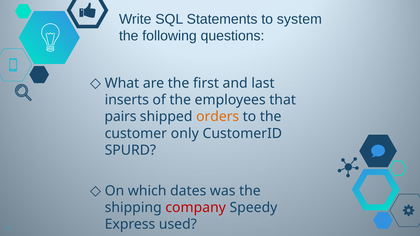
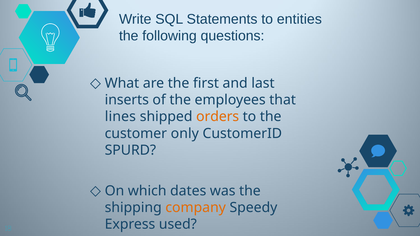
system: system -> entities
pairs: pairs -> lines
company colour: red -> orange
